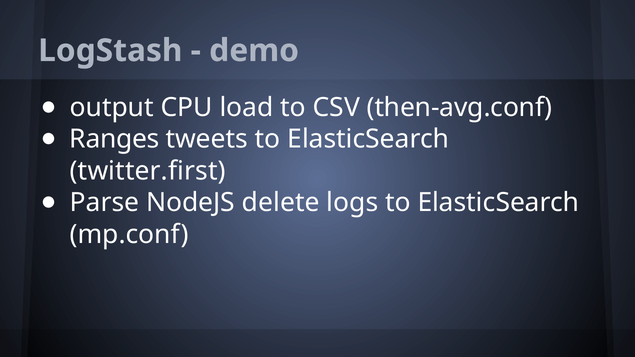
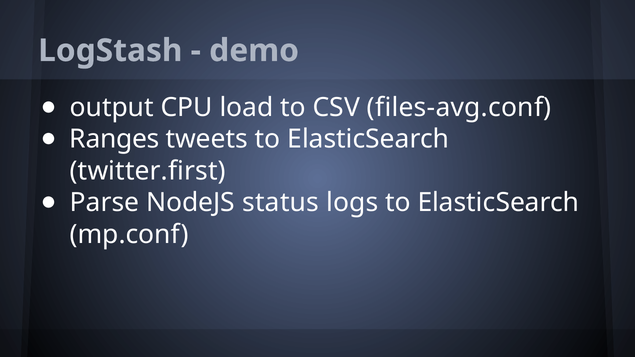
then-avg.conf: then-avg.conf -> files-avg.conf
delete: delete -> status
